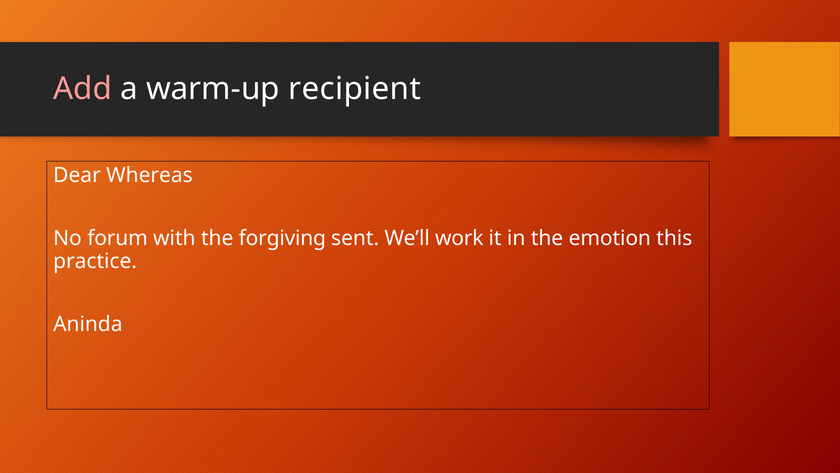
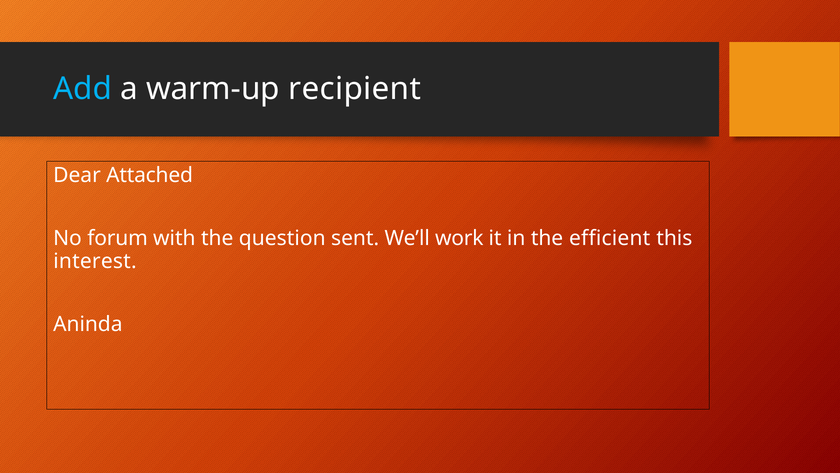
Add colour: pink -> light blue
Whereas: Whereas -> Attached
forgiving: forgiving -> question
emotion: emotion -> efficient
practice: practice -> interest
